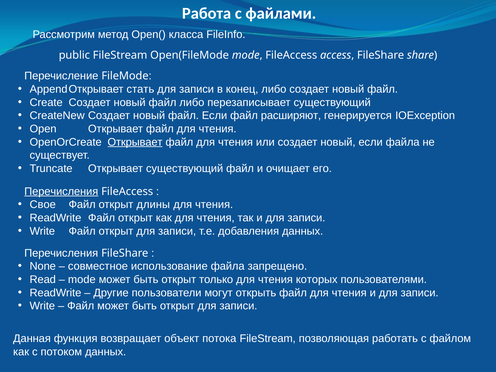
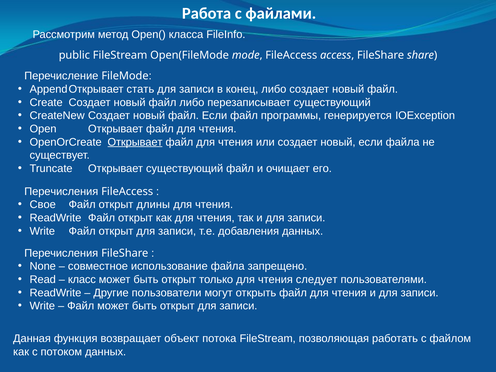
расширяют: расширяют -> программы
Перечисления at (61, 191) underline: present -> none
mode at (82, 280): mode -> класс
которых: которых -> следует
